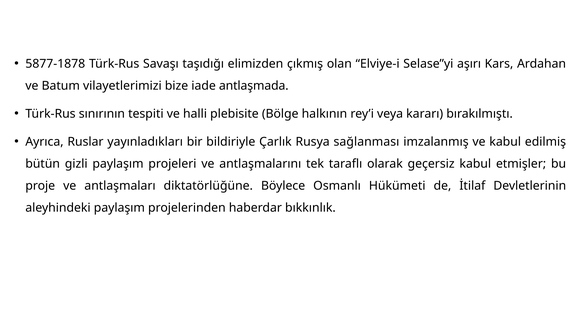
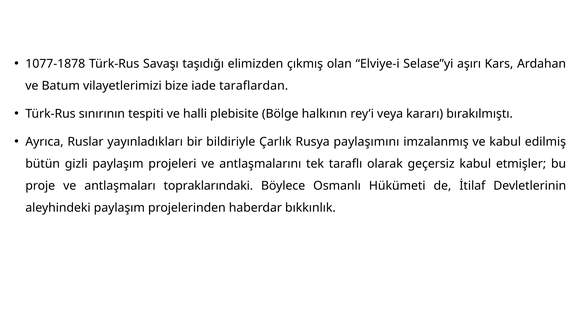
5877-1878: 5877-1878 -> 1077-1878
antlaşmada: antlaşmada -> taraflardan
sağlanması: sağlanması -> paylaşımını
diktatörlüğüne: diktatörlüğüne -> topraklarındaki
